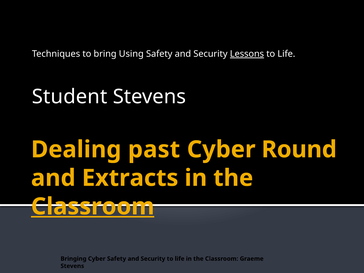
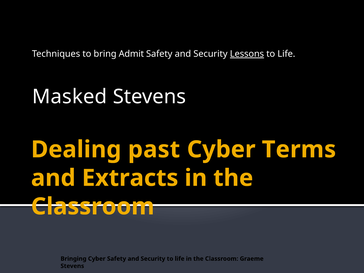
Using: Using -> Admit
Student: Student -> Masked
Round: Round -> Terms
Classroom at (93, 207) underline: present -> none
